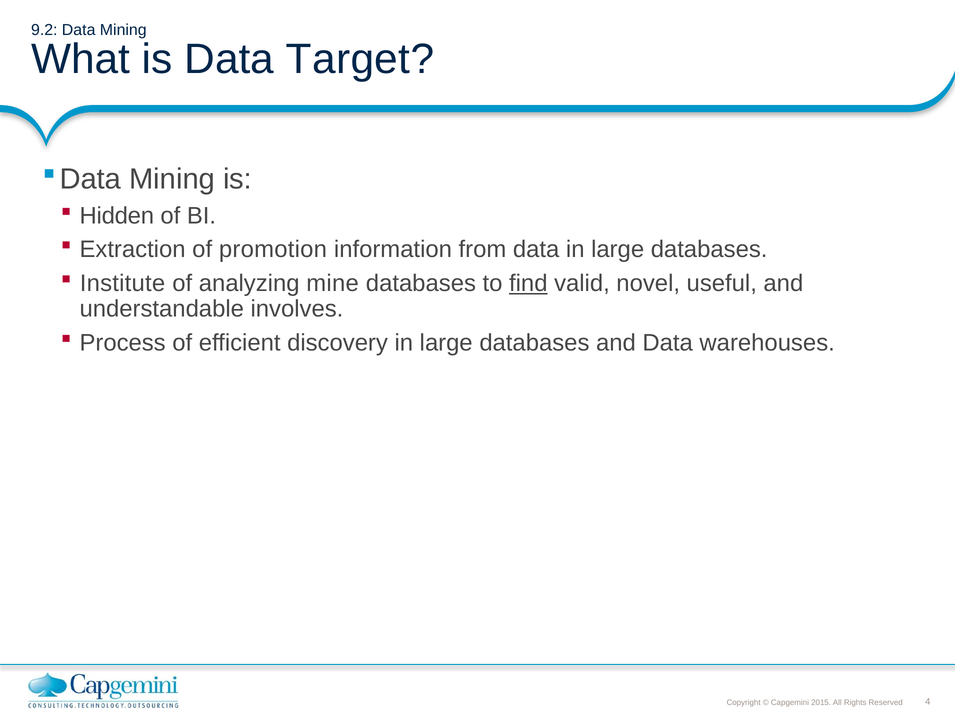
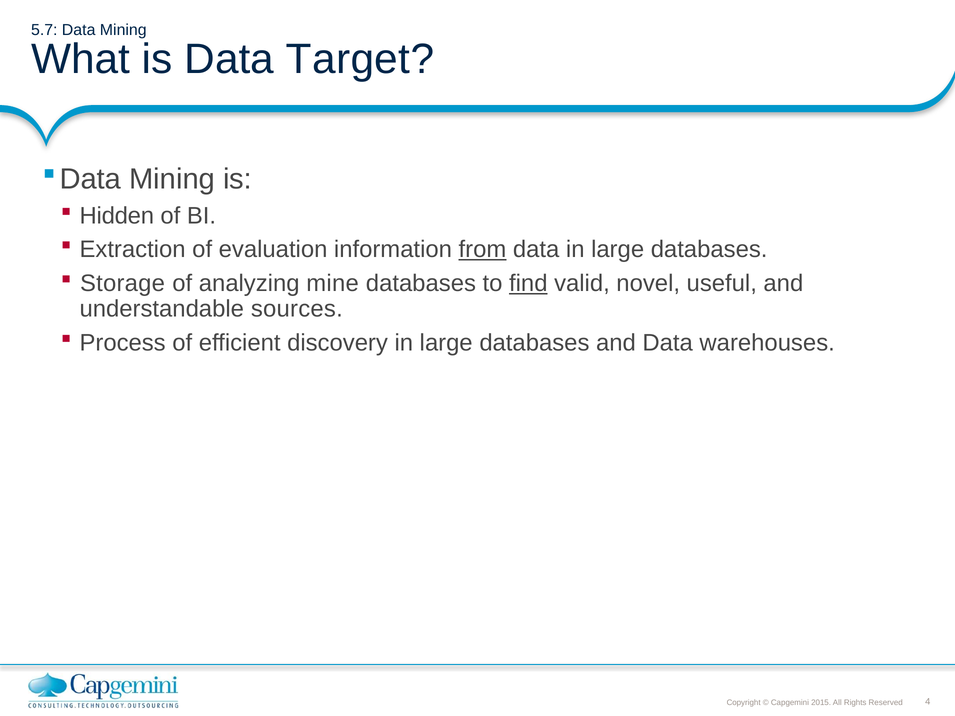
9.2: 9.2 -> 5.7
promotion: promotion -> evaluation
from underline: none -> present
Institute: Institute -> Storage
involves: involves -> sources
